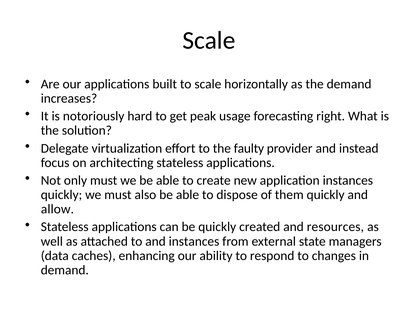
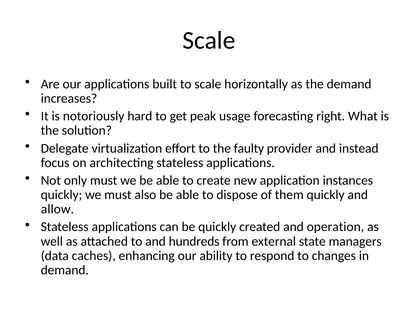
resources: resources -> operation
and instances: instances -> hundreds
